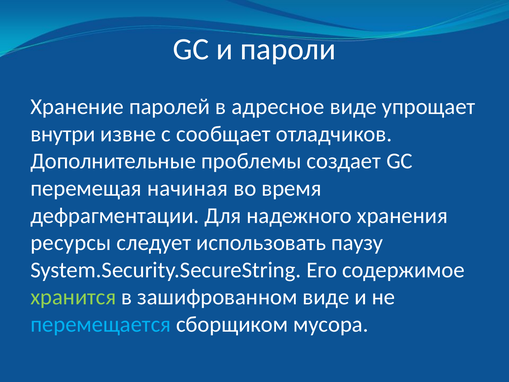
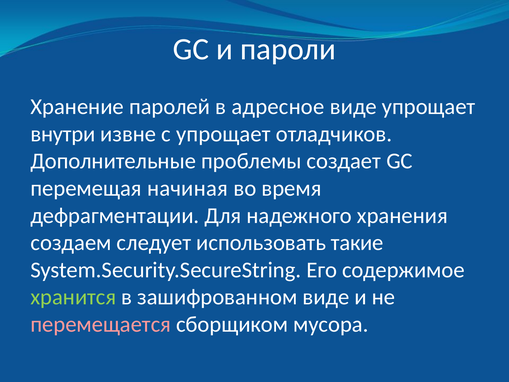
с сообщает: сообщает -> упрощает
ресурсы: ресурсы -> создаем
паузу: паузу -> такие
перемещается colour: light blue -> pink
